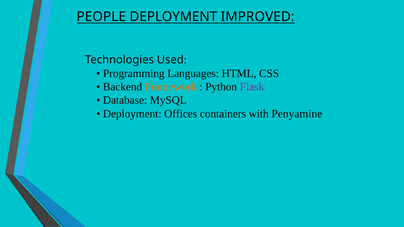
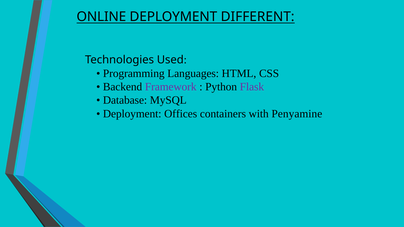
PEOPLE: PEOPLE -> ONLINE
IMPROVED: IMPROVED -> DIFFERENT
Framework colour: orange -> purple
